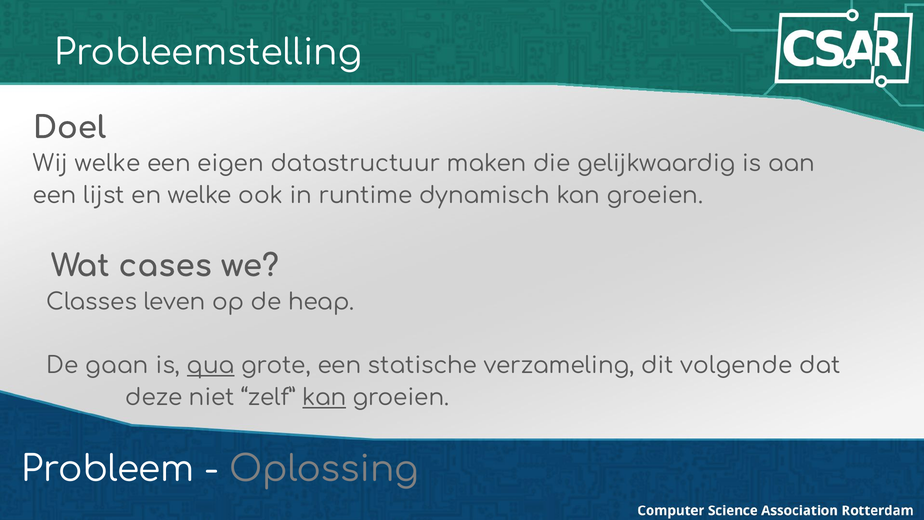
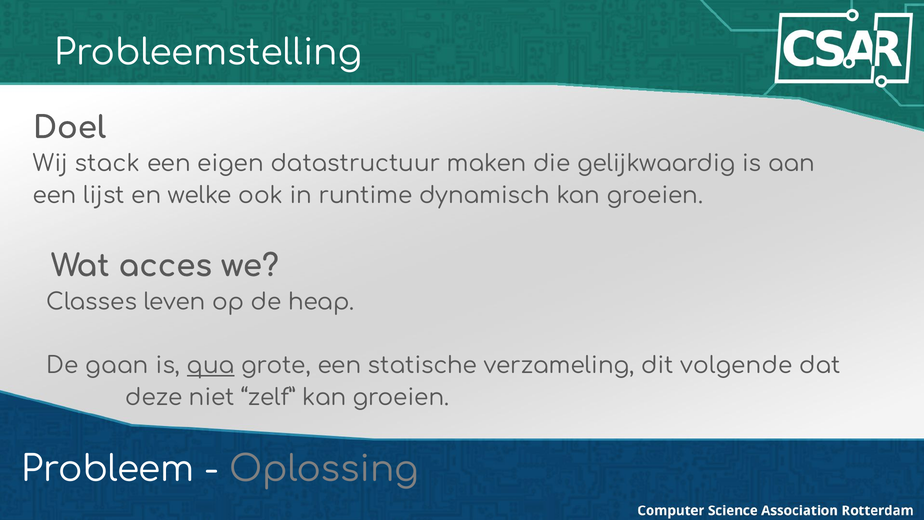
Wij welke: welke -> stack
cases: cases -> acces
kan at (324, 397) underline: present -> none
